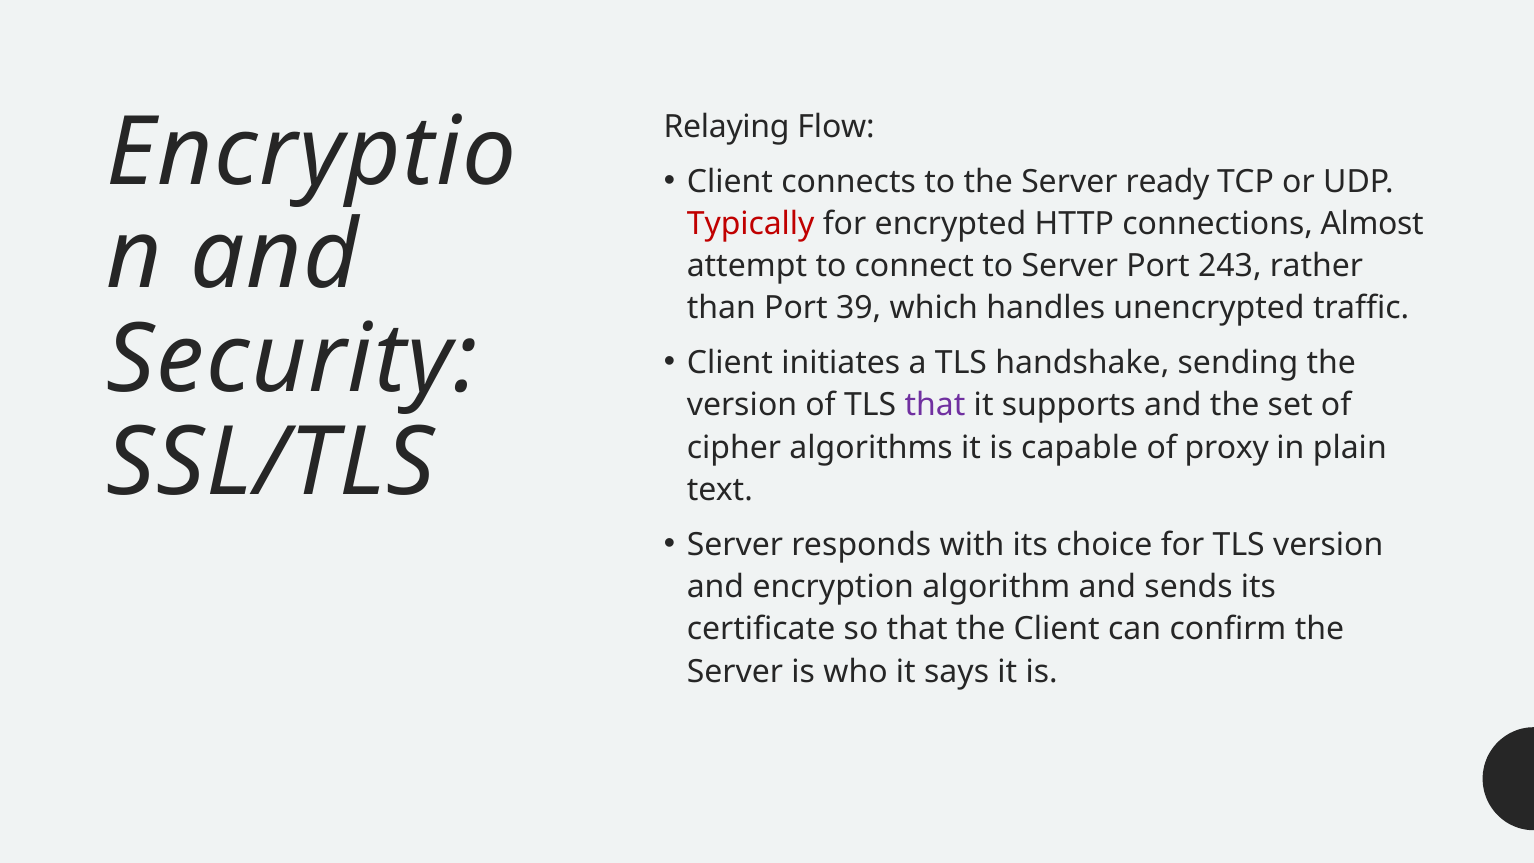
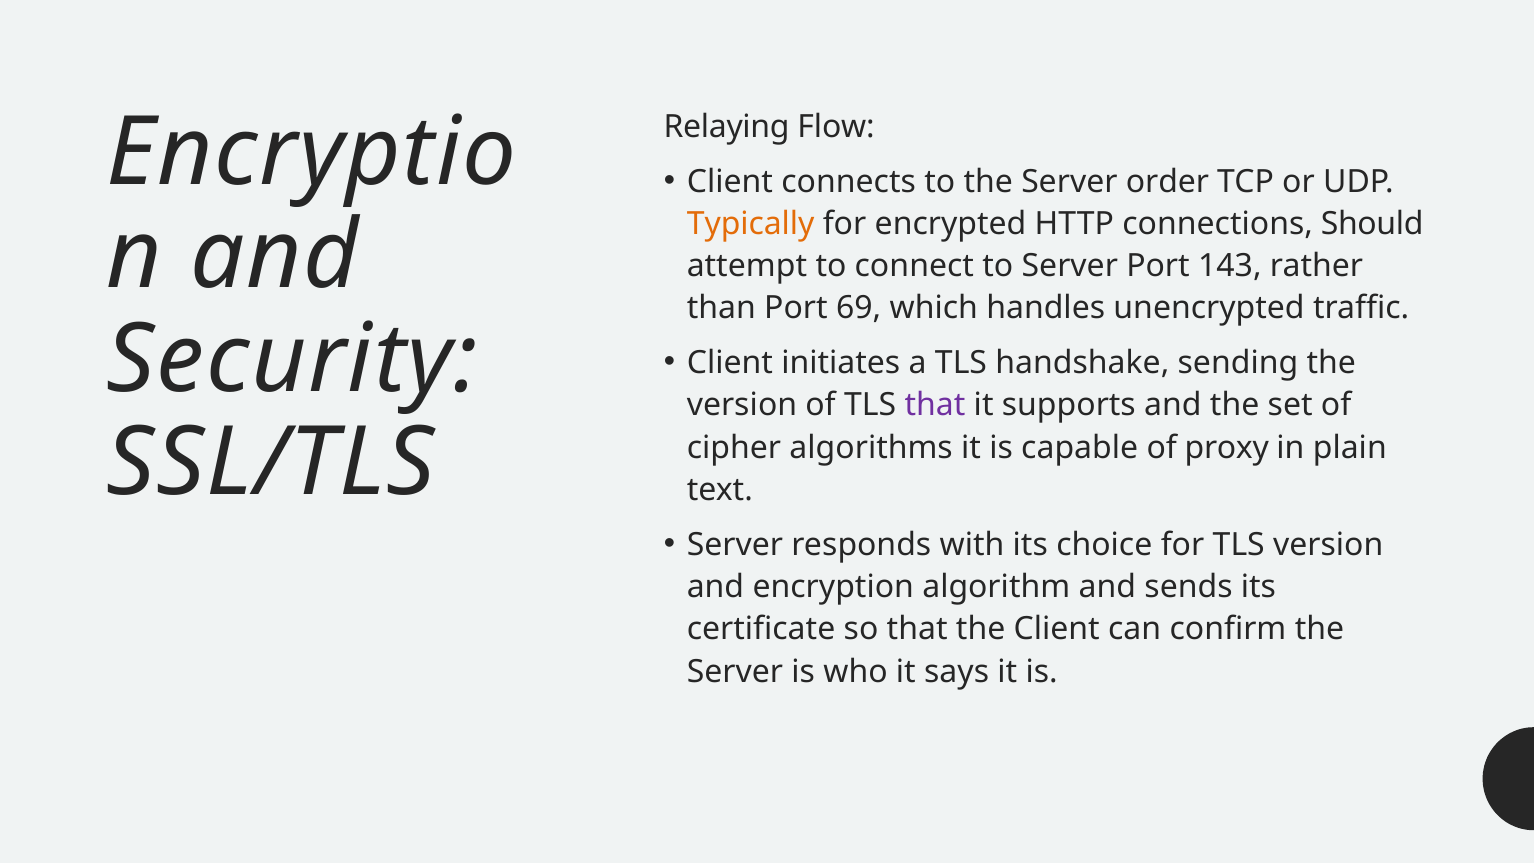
ready: ready -> order
Typically colour: red -> orange
Almost: Almost -> Should
243: 243 -> 143
39: 39 -> 69
